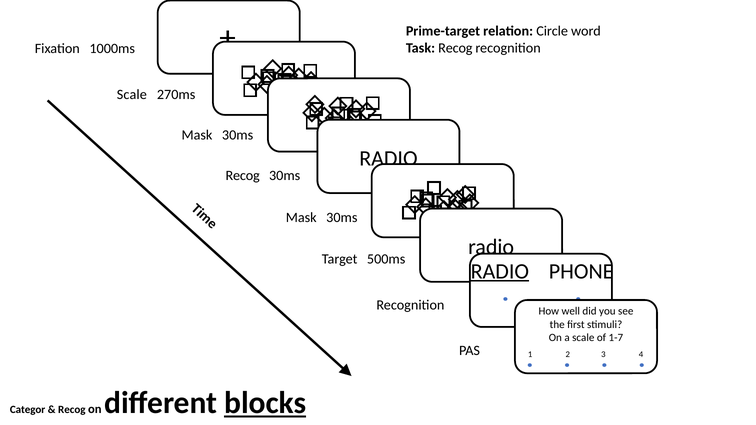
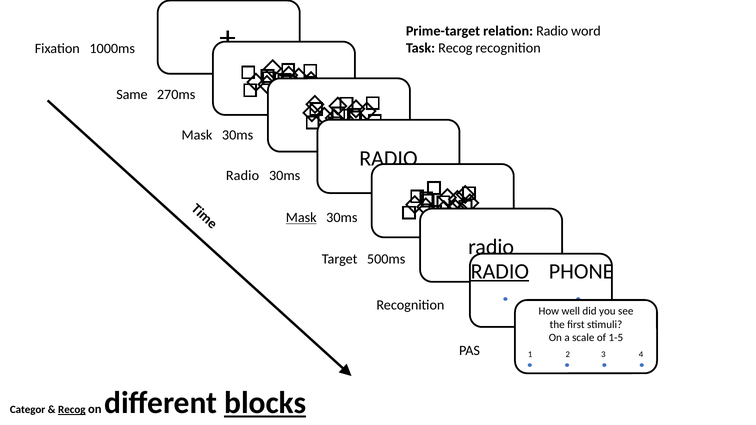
relation Circle: Circle -> Radio
Scale at (132, 94): Scale -> Same
Recog at (243, 175): Recog -> Radio
Mask at (301, 218) underline: none -> present
1-7: 1-7 -> 1-5
Recog at (72, 410) underline: none -> present
